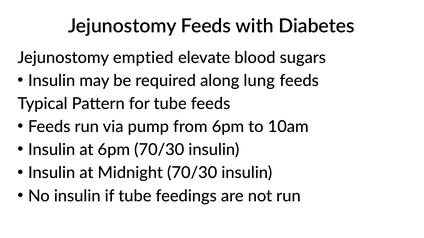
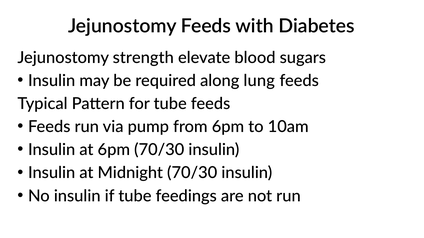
emptied: emptied -> strength
